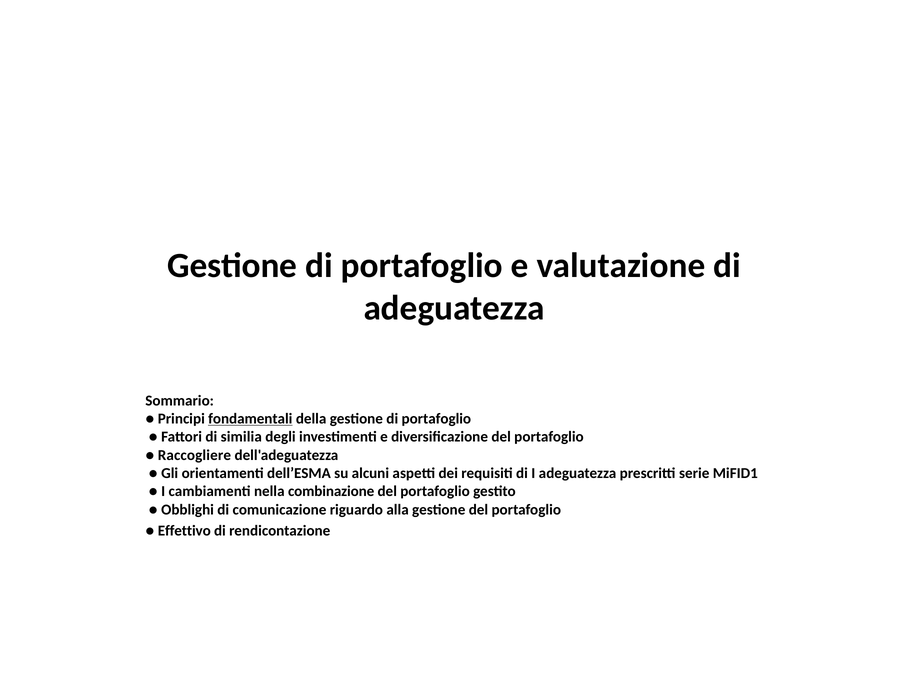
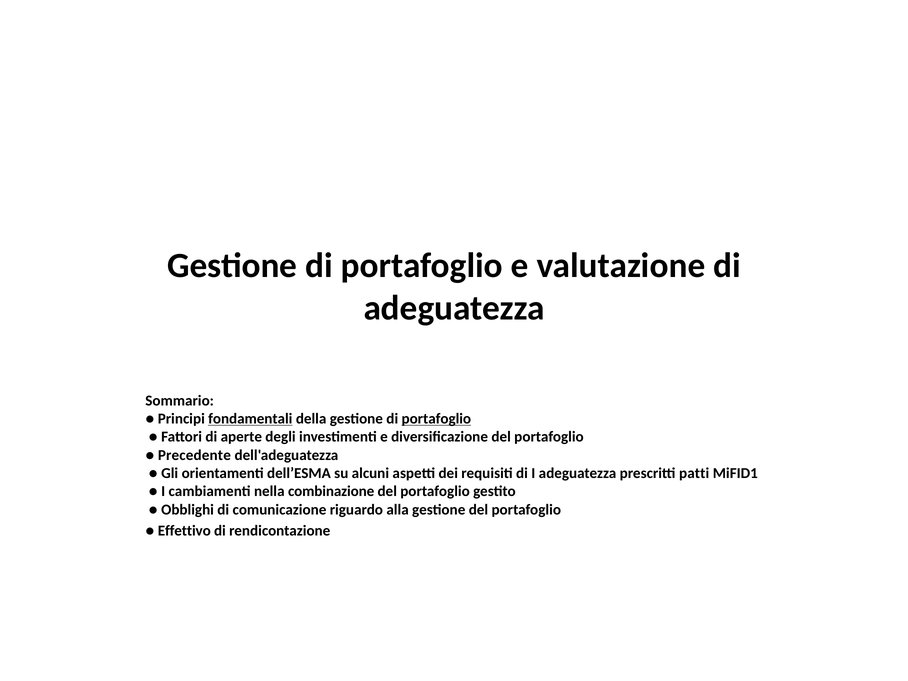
portafoglio at (436, 419) underline: none -> present
similia: similia -> aperte
Raccogliere: Raccogliere -> Precedente
serie: serie -> patti
